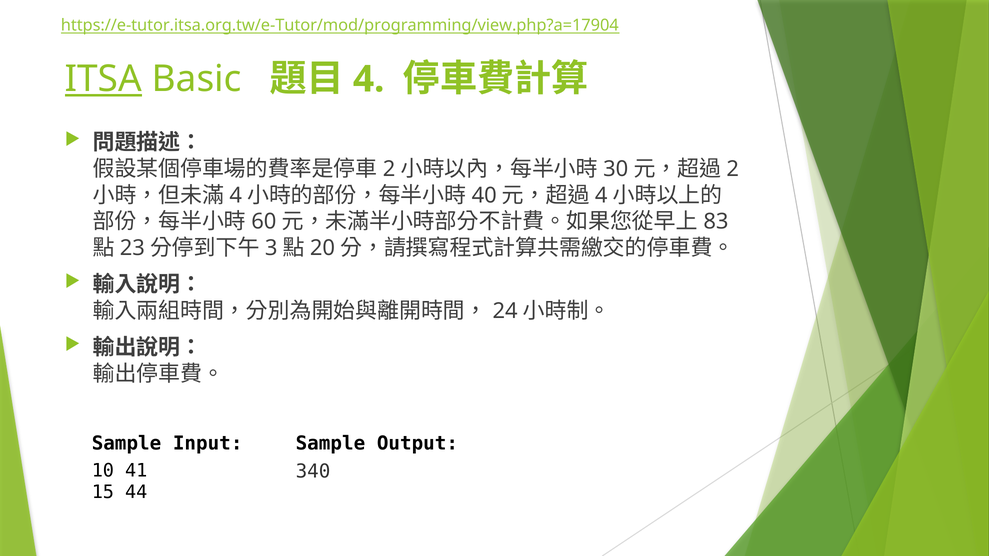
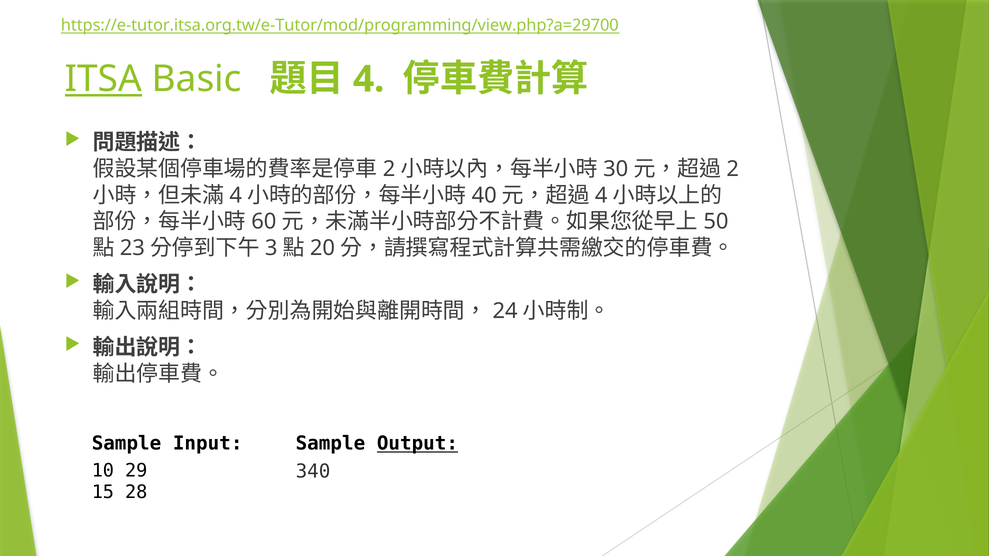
https://e-tutor.itsa.org.tw/e-Tutor/mod/programming/view.php?a=17904: https://e-tutor.itsa.org.tw/e-Tutor/mod/programming/view.php?a=17904 -> https://e-tutor.itsa.org.tw/e-Tutor/mod/programming/view.php?a=29700
83: 83 -> 50
Output underline: none -> present
41: 41 -> 29
44: 44 -> 28
